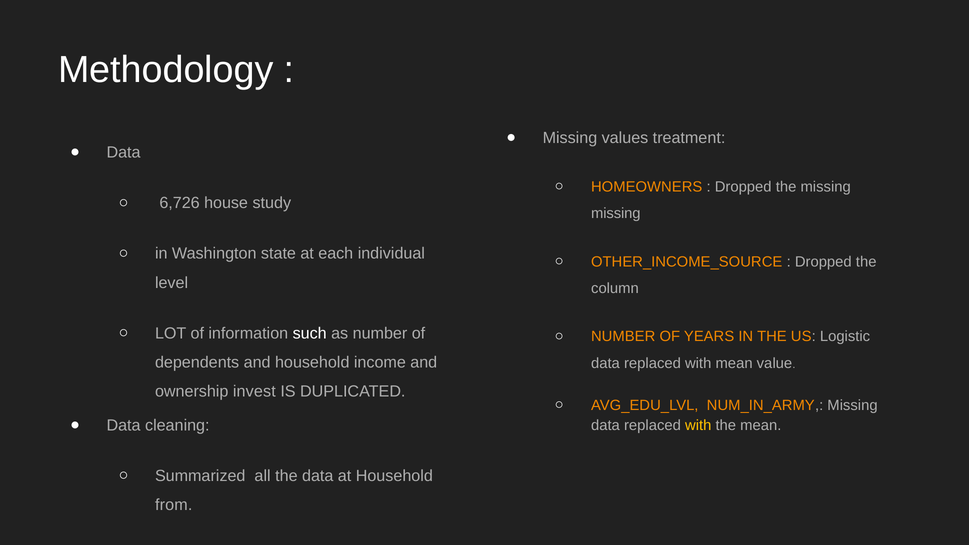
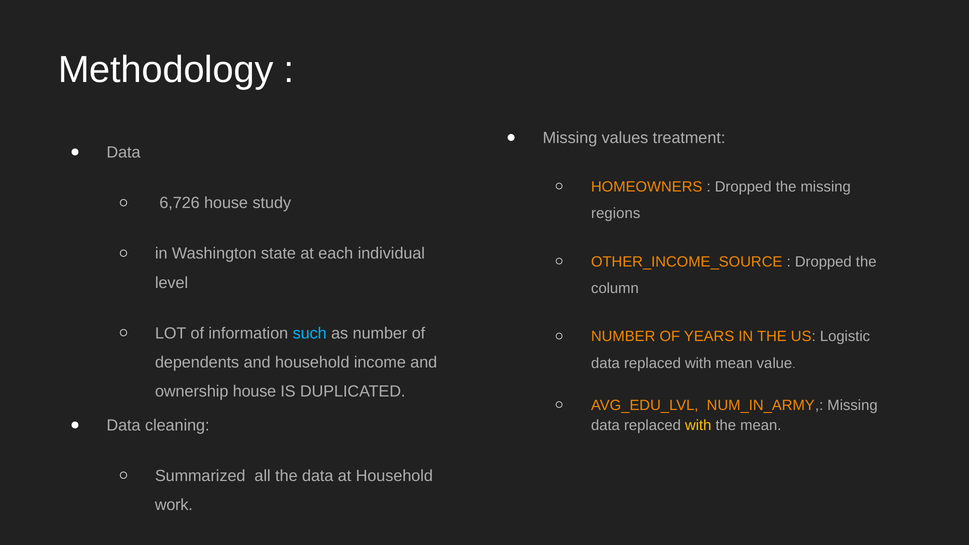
missing at (616, 214): missing -> regions
such colour: white -> light blue
ownership invest: invest -> house
from: from -> work
